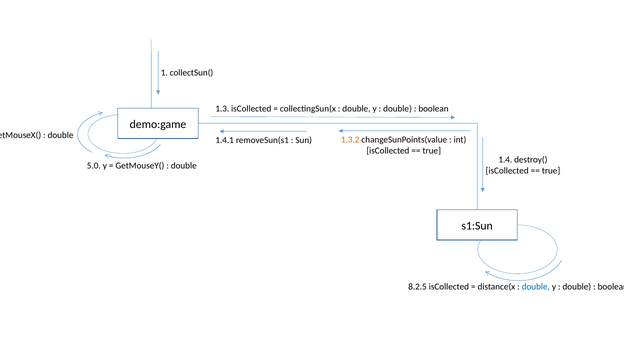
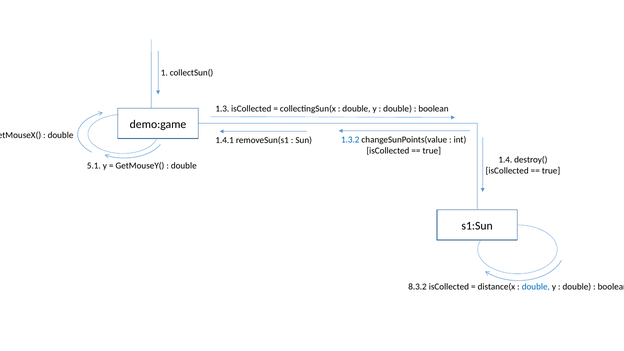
1.3.2 colour: orange -> blue
5.0: 5.0 -> 5.1
8.2.5: 8.2.5 -> 8.3.2
